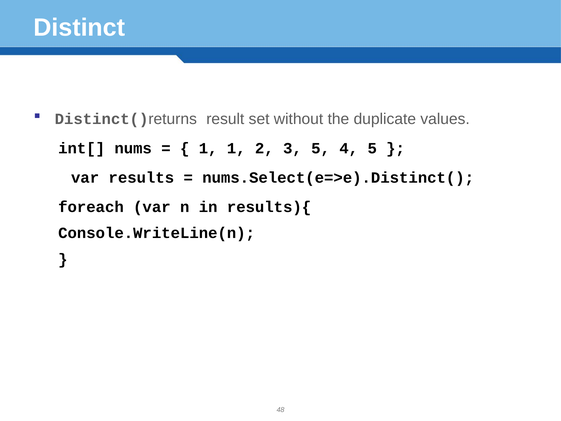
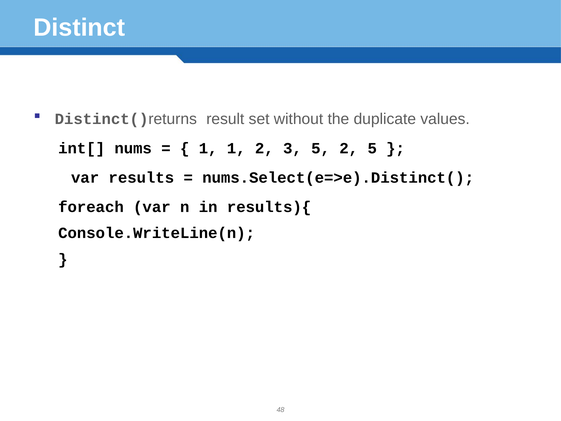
5 4: 4 -> 2
